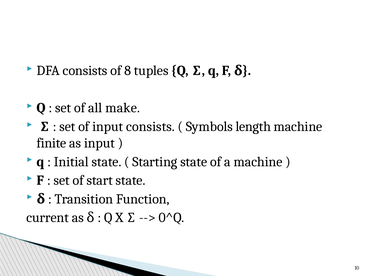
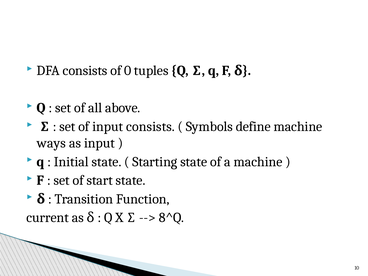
8: 8 -> 0
make: make -> above
length: length -> define
finite: finite -> ways
0^Q: 0^Q -> 8^Q
